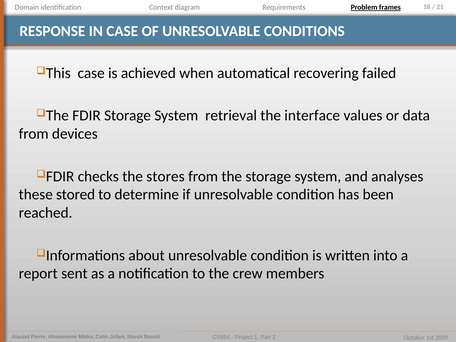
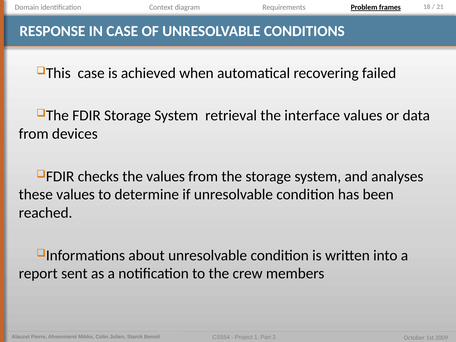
the stores: stores -> values
these stored: stored -> values
